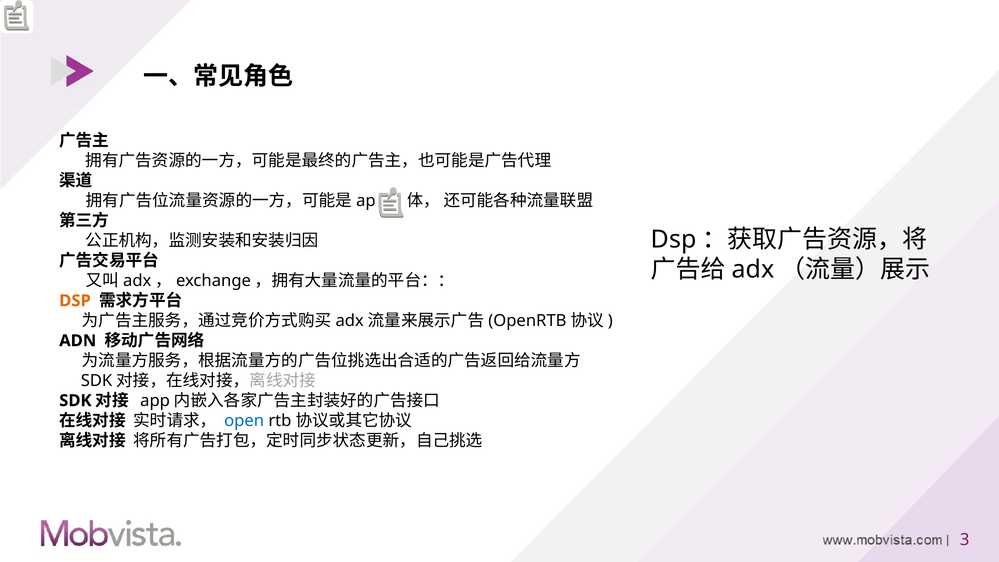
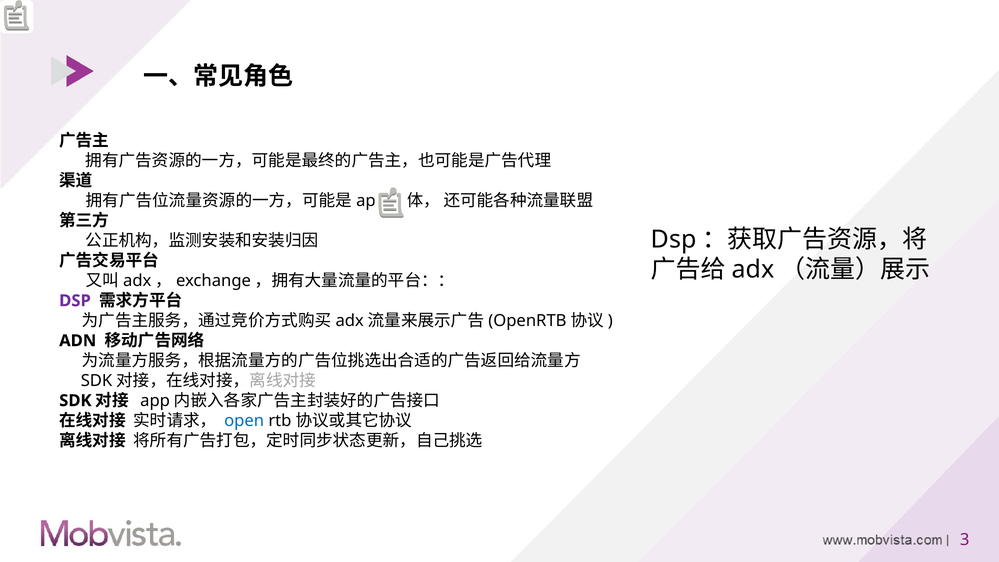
DSP colour: orange -> purple
